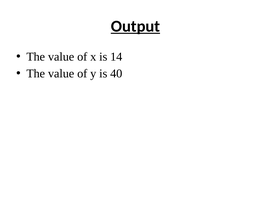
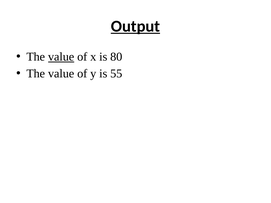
value at (61, 57) underline: none -> present
14: 14 -> 80
40: 40 -> 55
